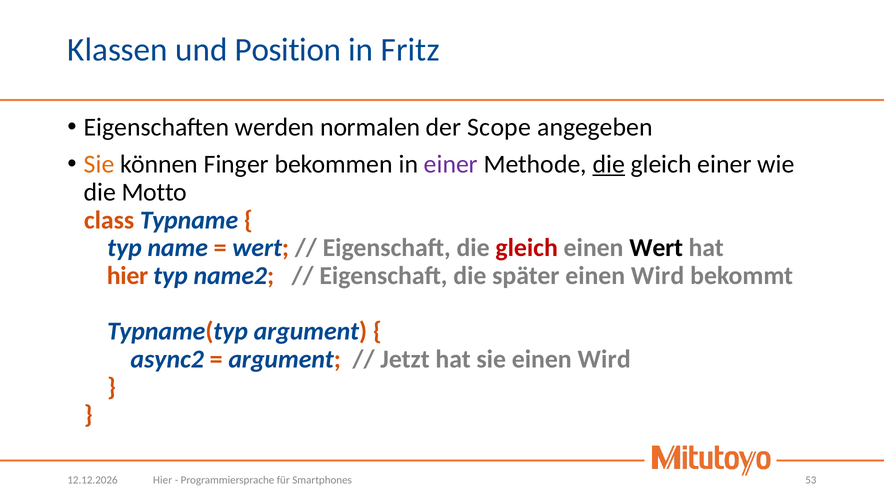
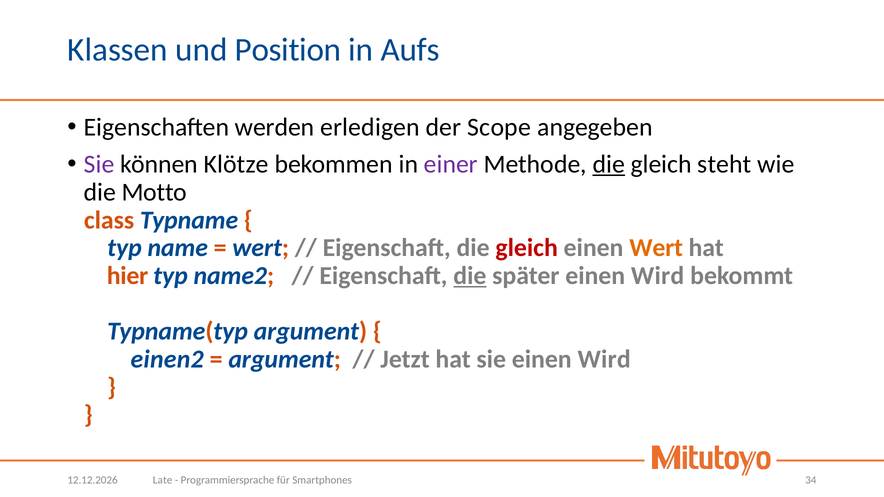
Fritz: Fritz -> Aufs
normalen: normalen -> erledigen
Sie at (99, 164) colour: orange -> purple
Finger: Finger -> Klötze
gleich einer: einer -> steht
Wert at (656, 248) colour: black -> orange
die at (470, 276) underline: none -> present
async2: async2 -> einen2
Hier at (163, 480): Hier -> Late
53: 53 -> 34
